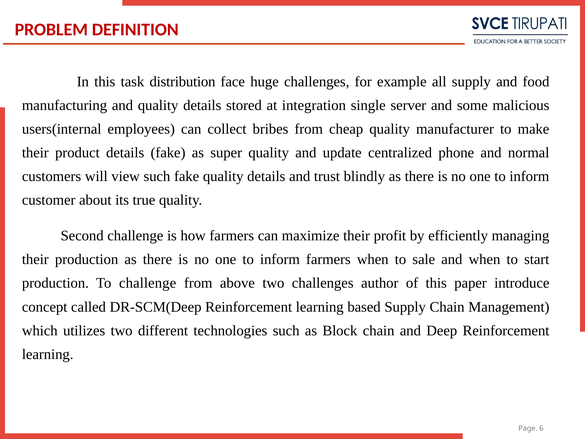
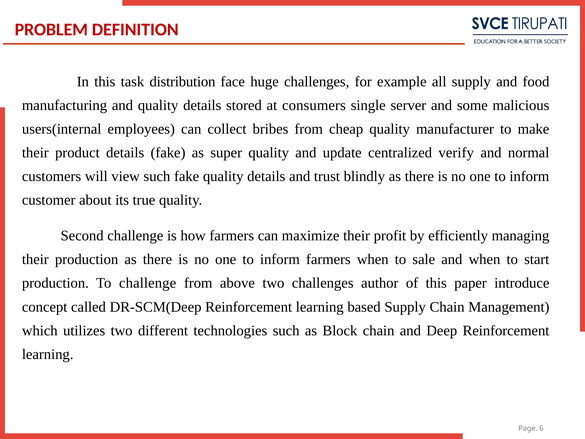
integration: integration -> consumers
phone: phone -> verify
